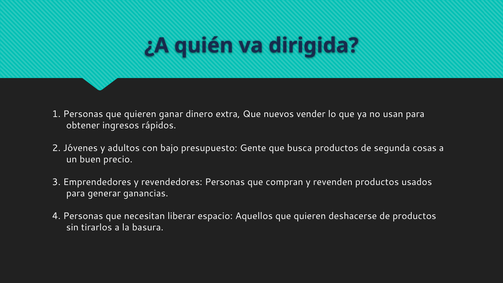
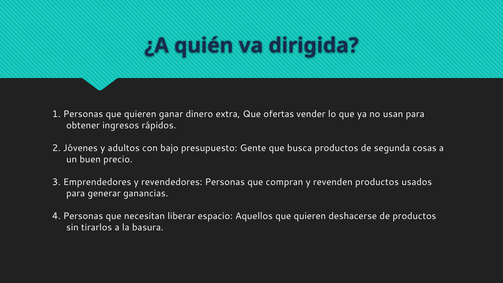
nuevos: nuevos -> ofertas
